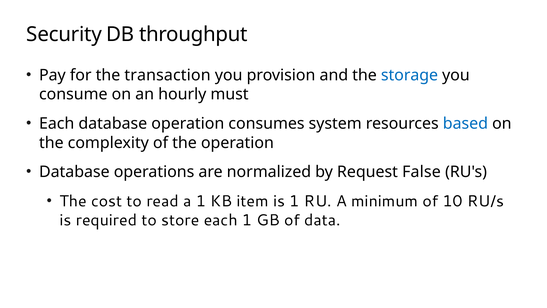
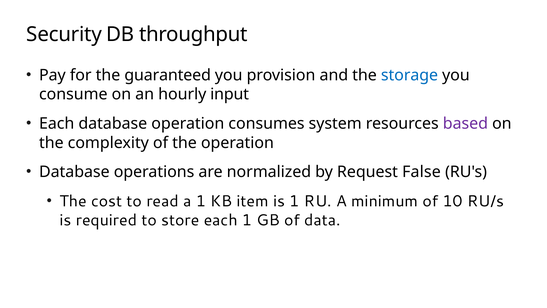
transaction: transaction -> guaranteed
must: must -> input
based colour: blue -> purple
